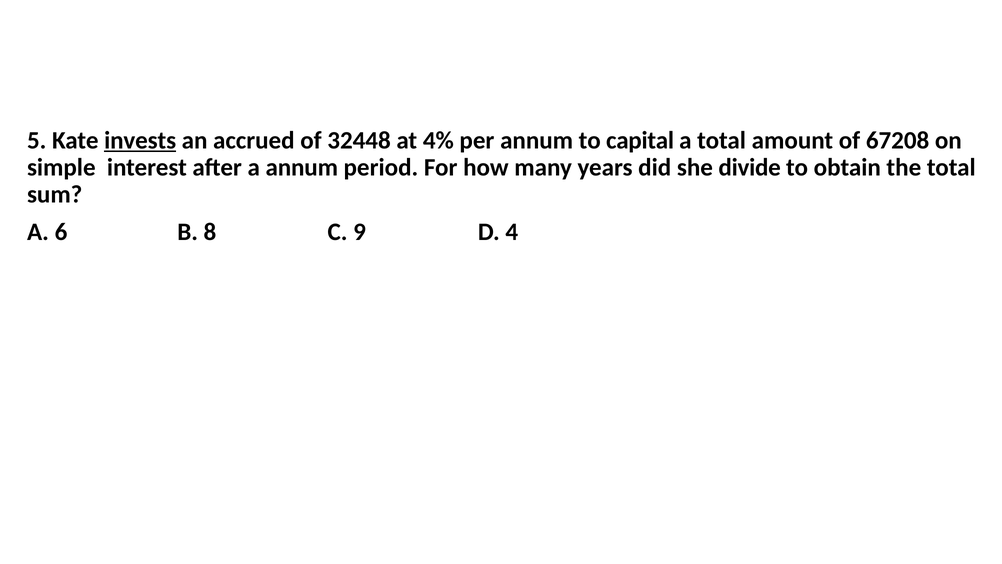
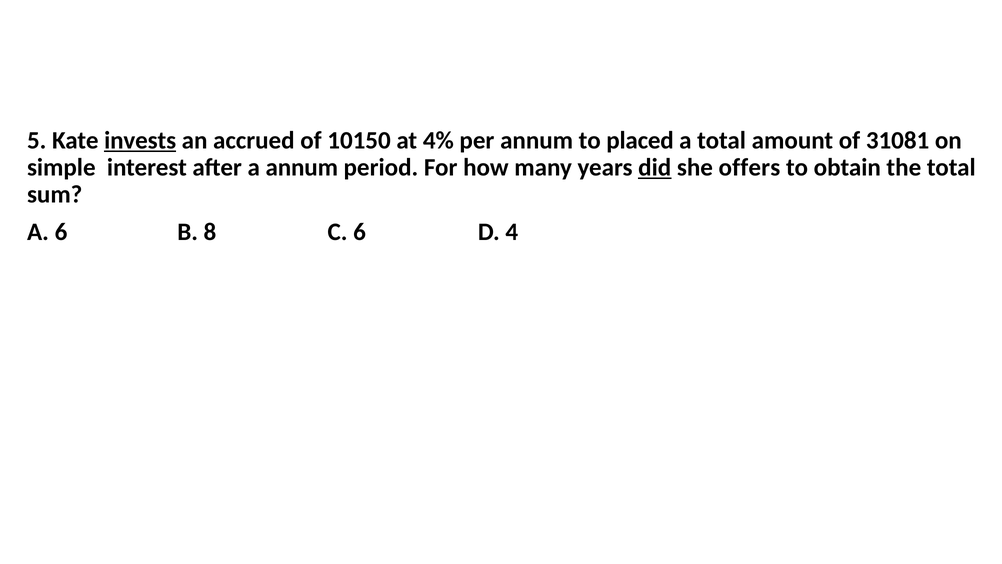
32448: 32448 -> 10150
capital: capital -> placed
67208: 67208 -> 31081
did underline: none -> present
divide: divide -> offers
C 9: 9 -> 6
